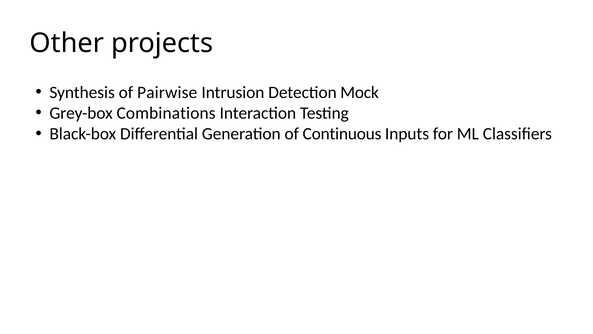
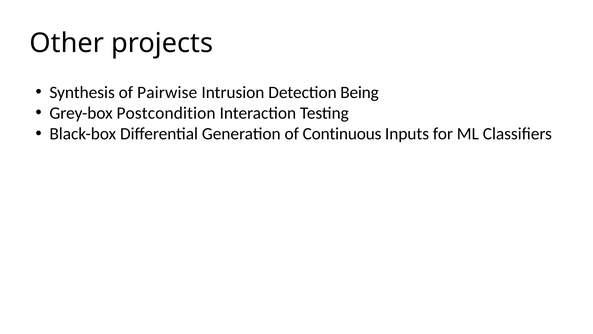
Mock: Mock -> Being
Combinations: Combinations -> Postcondition
